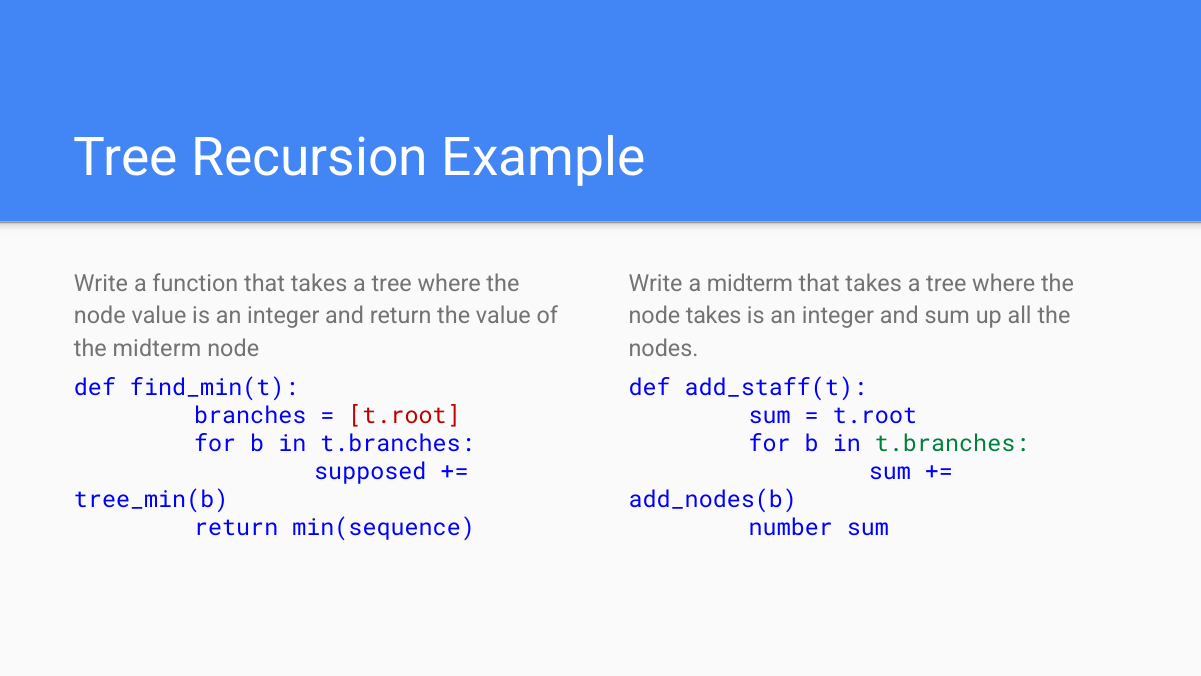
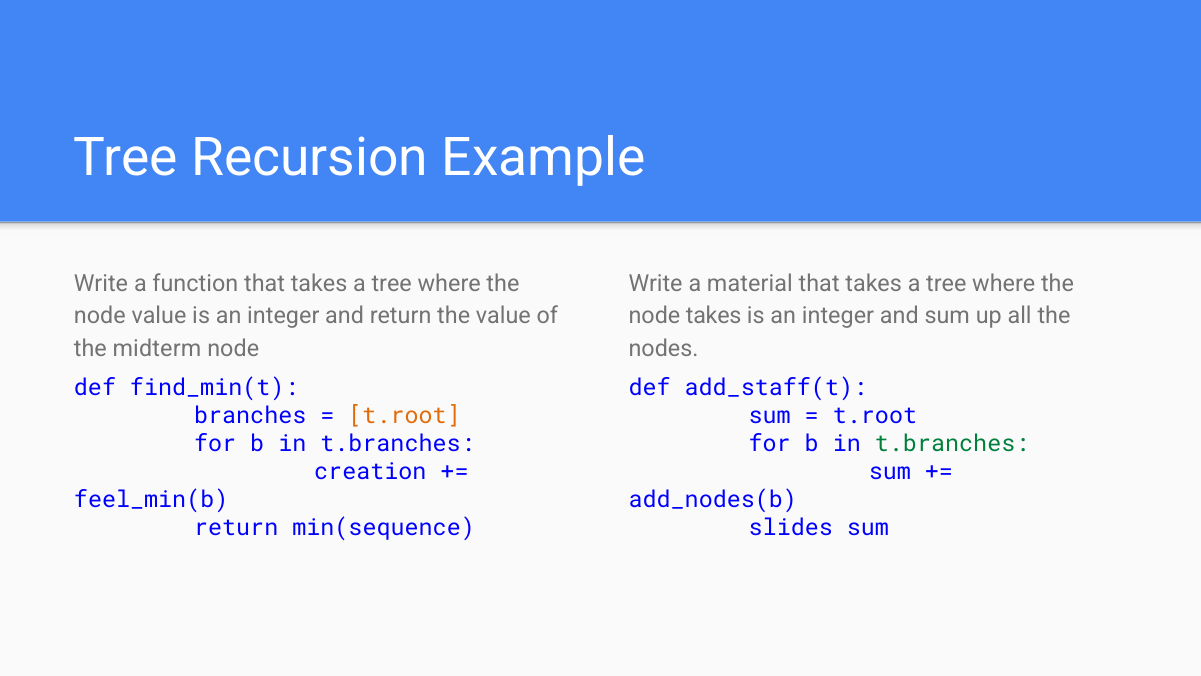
a midterm: midterm -> material
t.root at (405, 416) colour: red -> orange
supposed: supposed -> creation
tree_min(b: tree_min(b -> feel_min(b
number: number -> slides
